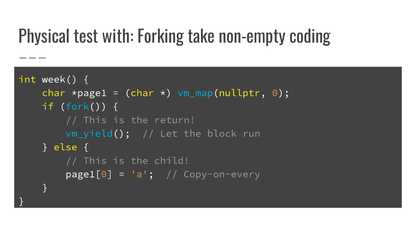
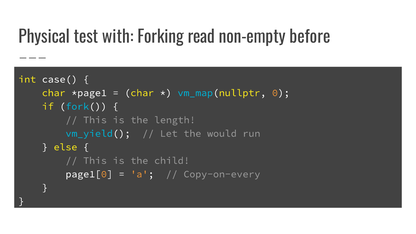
take: take -> read
coding: coding -> before
week(: week( -> case(
return: return -> length
block: block -> would
